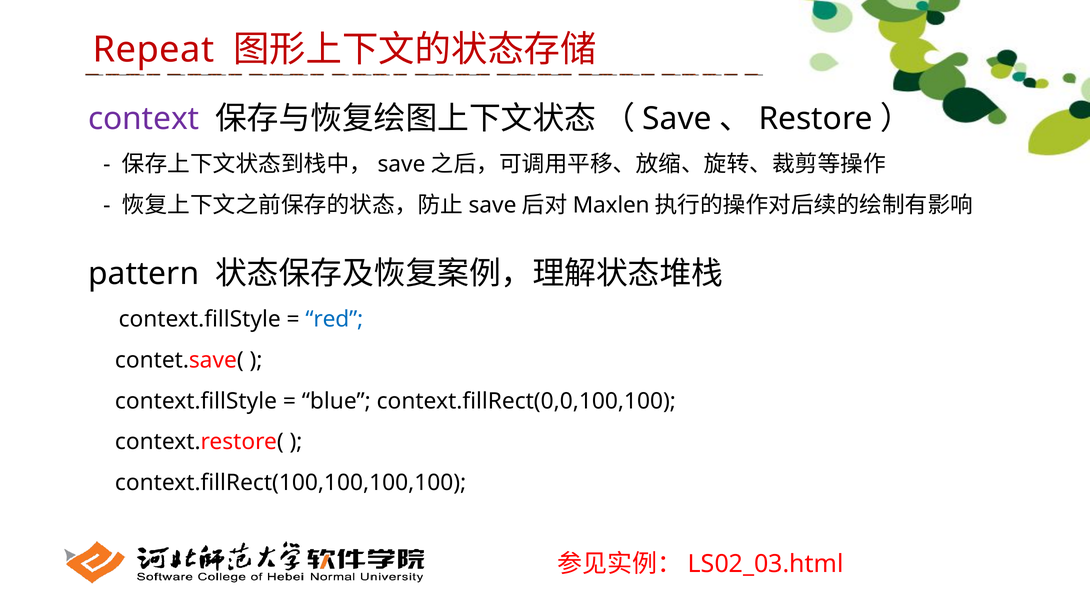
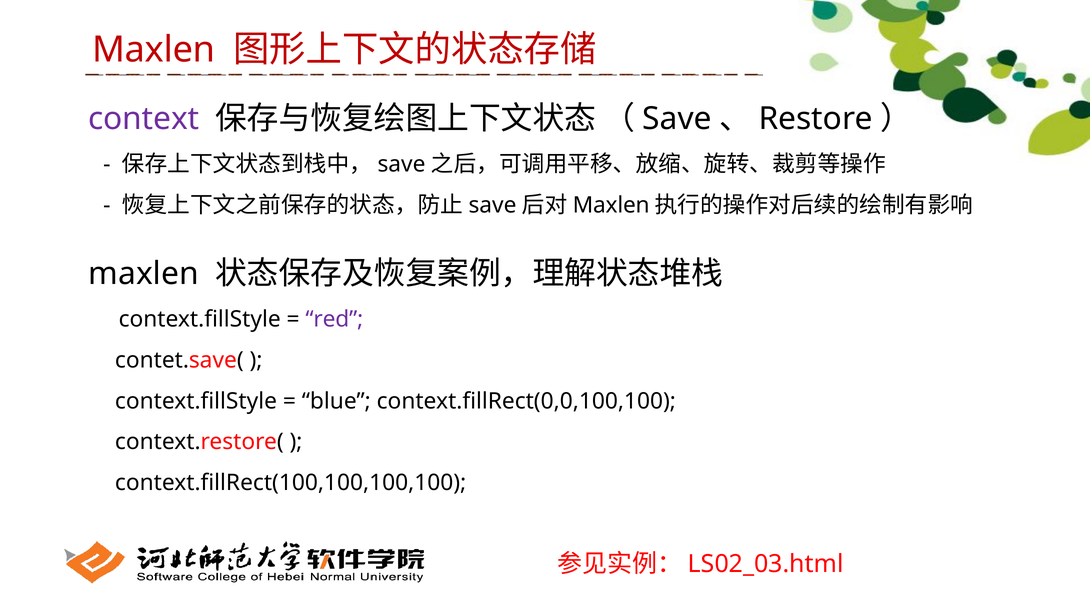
Repeat at (154, 50): Repeat -> Maxlen
pattern at (144, 274): pattern -> maxlen
red colour: blue -> purple
